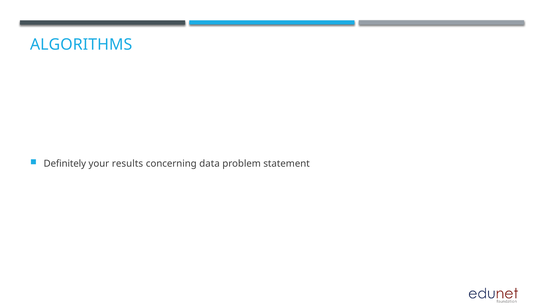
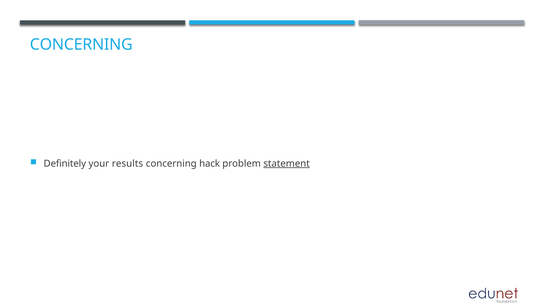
ALGORITHMS at (81, 45): ALGORITHMS -> CONCERNING
data: data -> hack
statement underline: none -> present
